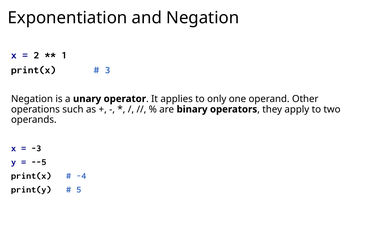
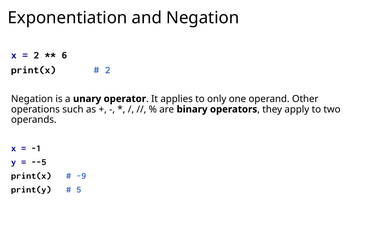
1: 1 -> 6
3 at (108, 70): 3 -> 2
-3: -3 -> -1
-4: -4 -> -9
